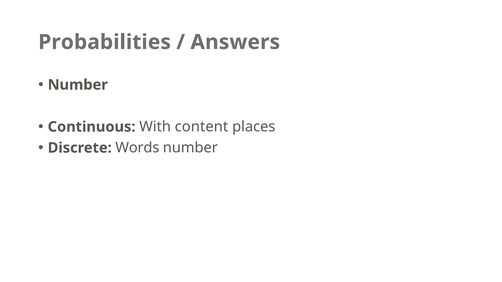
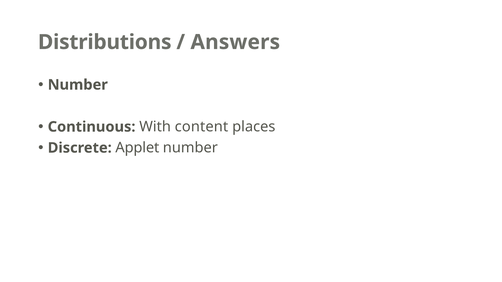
Probabilities: Probabilities -> Distributions
Words: Words -> Applet
